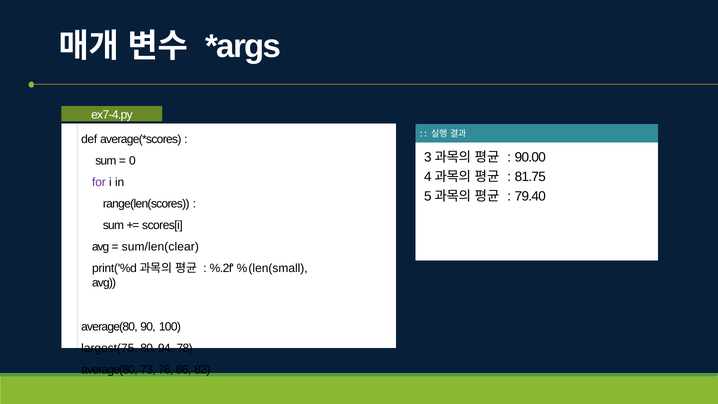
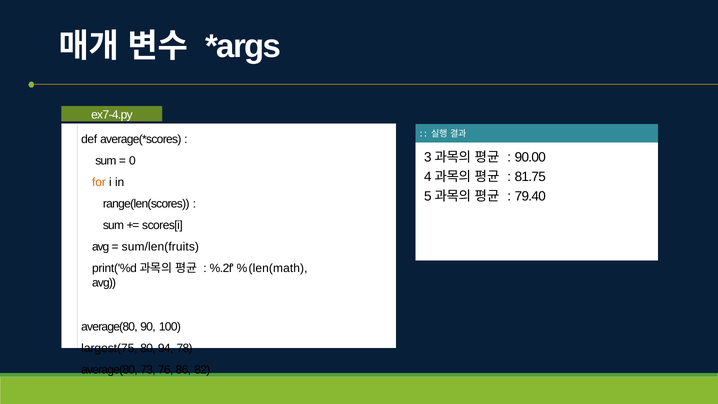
for colour: purple -> orange
sum/len(clear: sum/len(clear -> sum/len(fruits
len(small: len(small -> len(math
